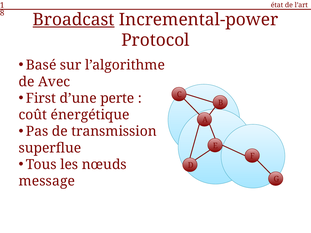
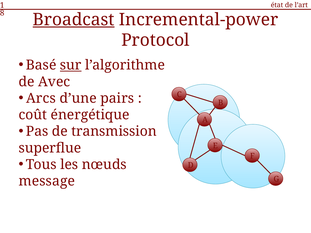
sur underline: none -> present
First: First -> Arcs
perte: perte -> pairs
